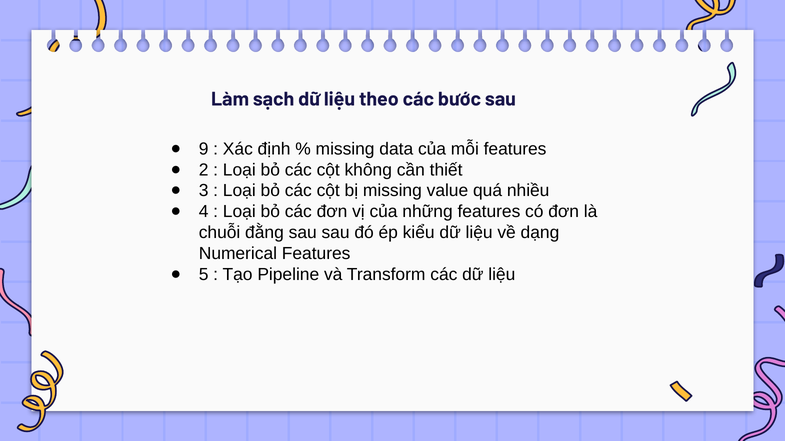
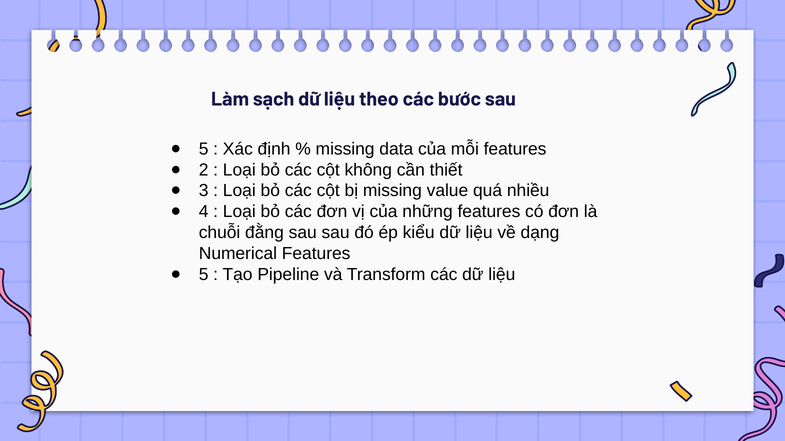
9 at (204, 149): 9 -> 5
